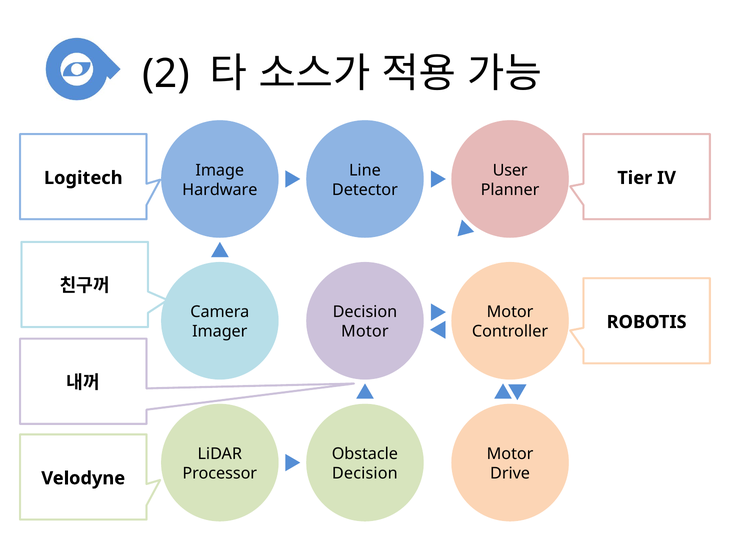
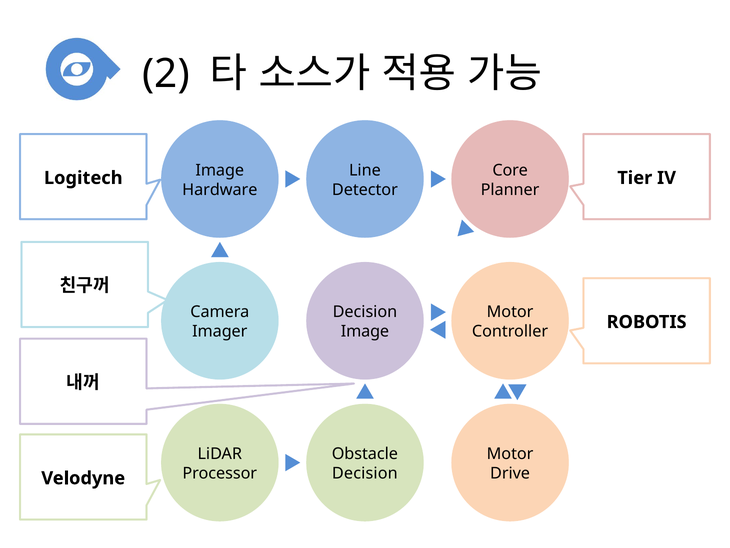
User: User -> Core
Motor at (365, 331): Motor -> Image
